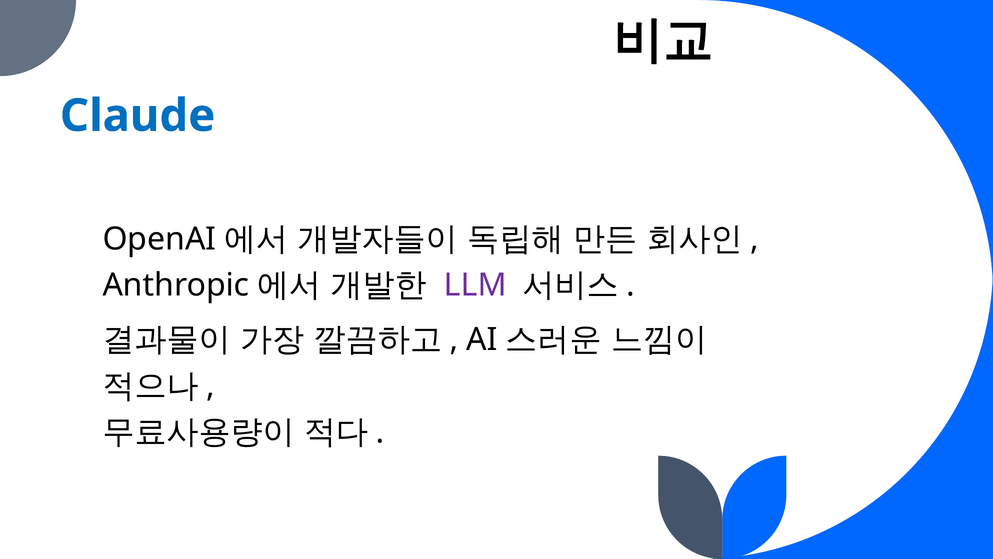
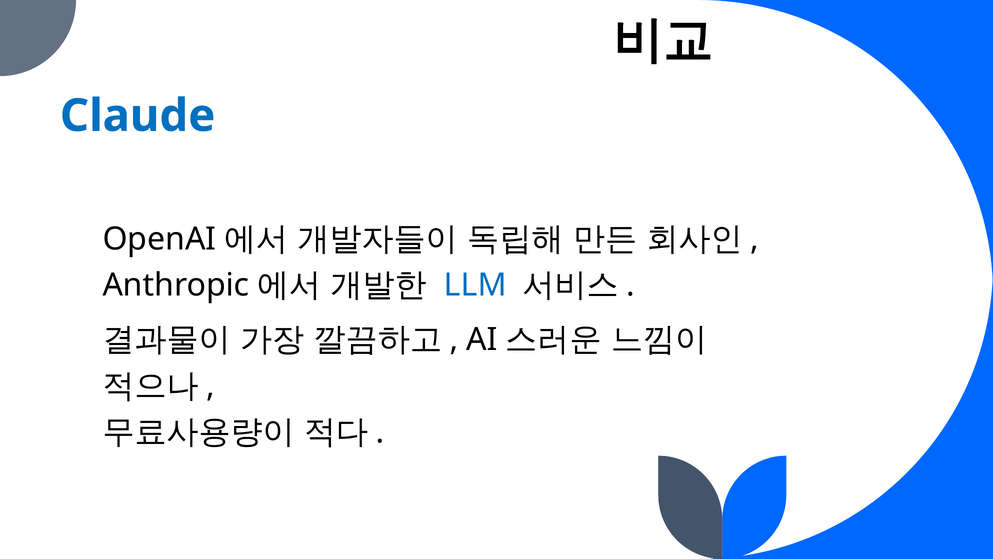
LLM at (475, 285) colour: purple -> blue
